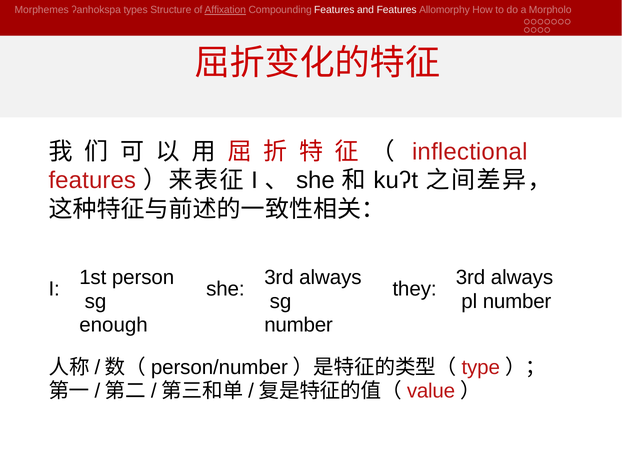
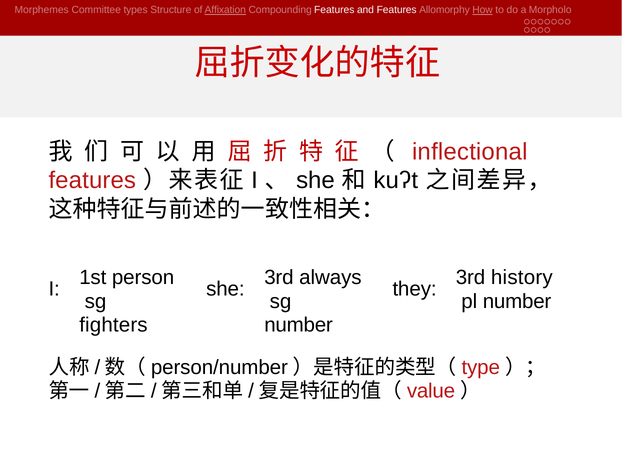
ʔanhokspa: ʔanhokspa -> Committee
How underline: none -> present
always at (522, 277): always -> history
enough: enough -> fighters
